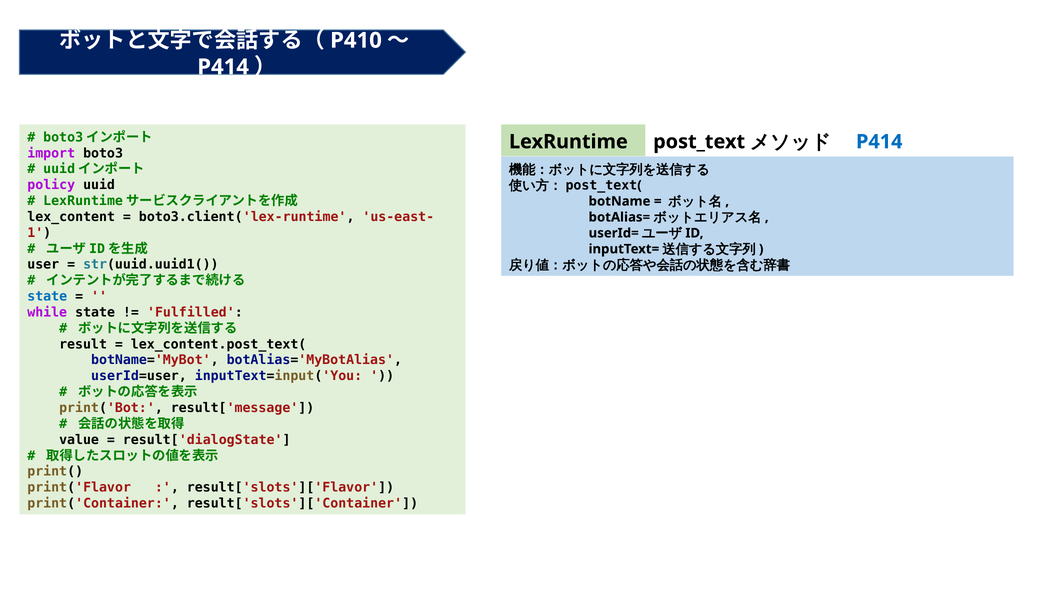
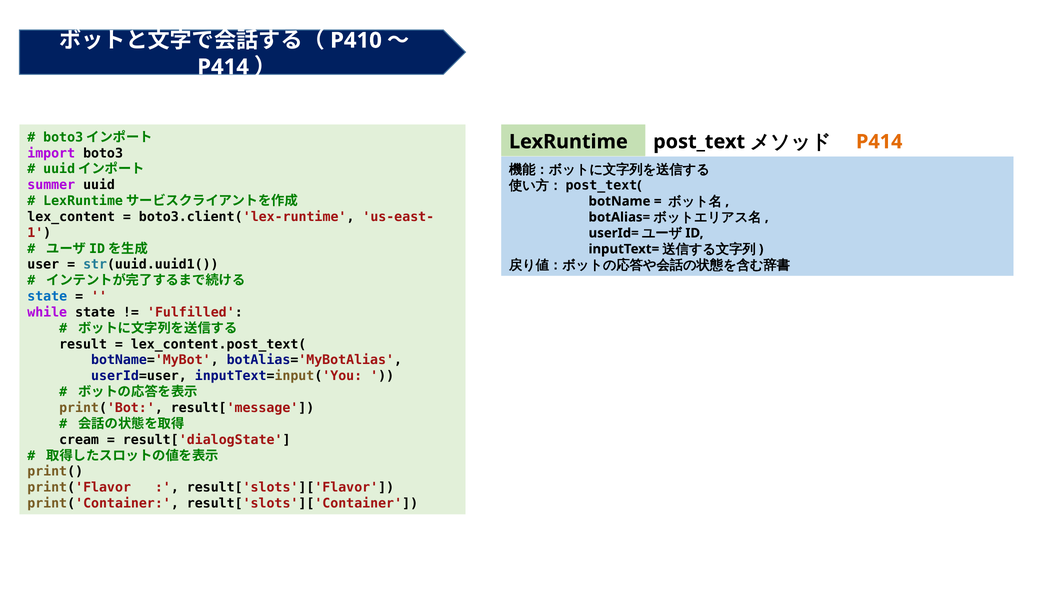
P414 at (879, 142) colour: blue -> orange
policy: policy -> summer
value: value -> cream
